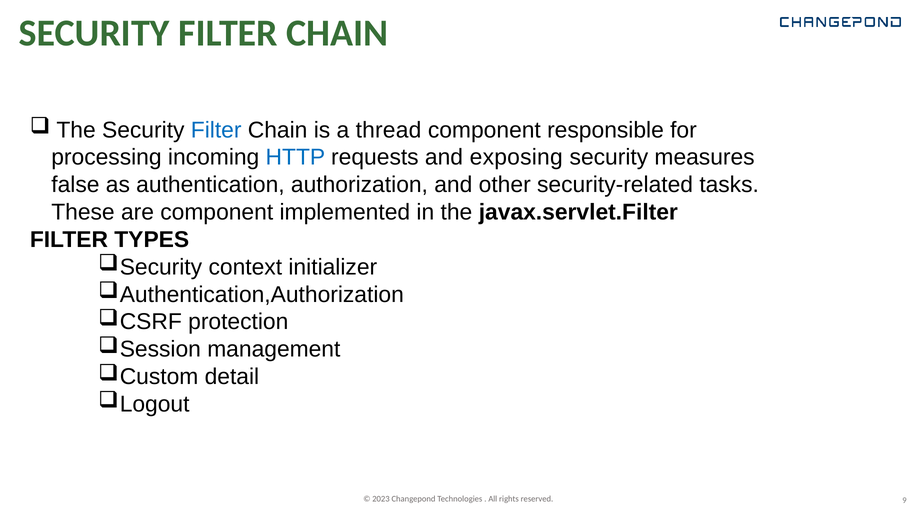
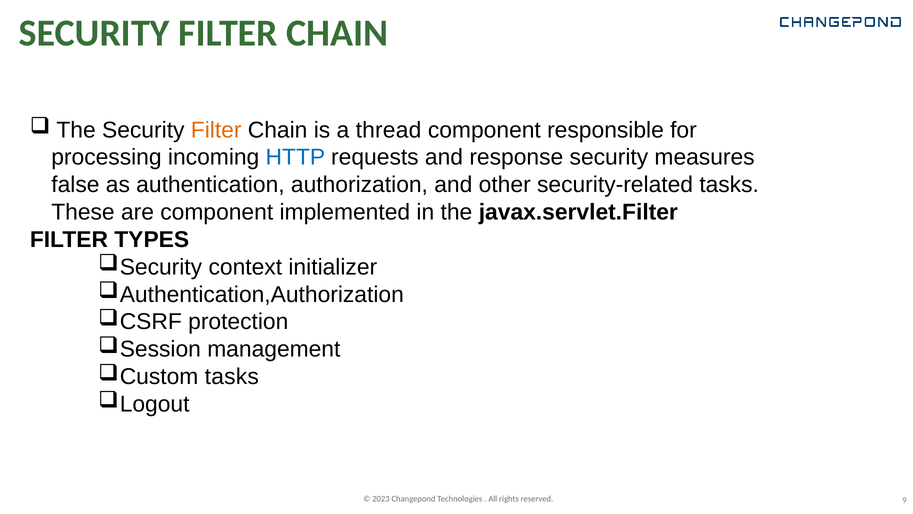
Filter at (216, 130) colour: blue -> orange
exposing: exposing -> response
detail at (232, 376): detail -> tasks
